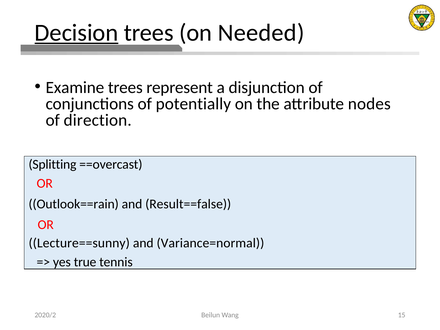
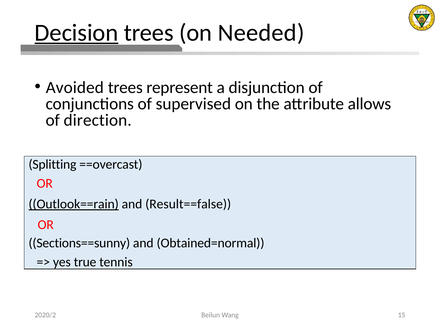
Examine: Examine -> Avoided
potentially: potentially -> supervised
nodes: nodes -> allows
Outlook==rain underline: none -> present
Lecture==sunny: Lecture==sunny -> Sections==sunny
Variance=normal: Variance=normal -> Obtained=normal
